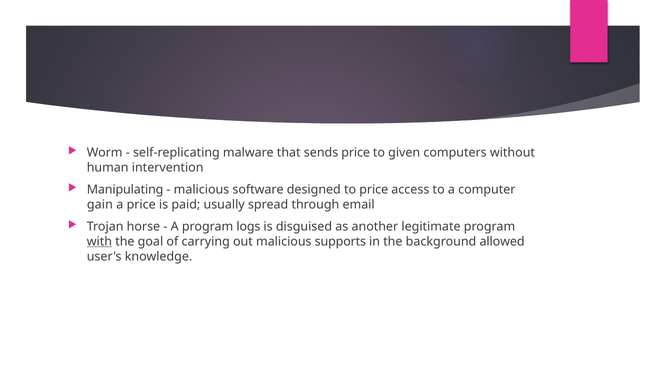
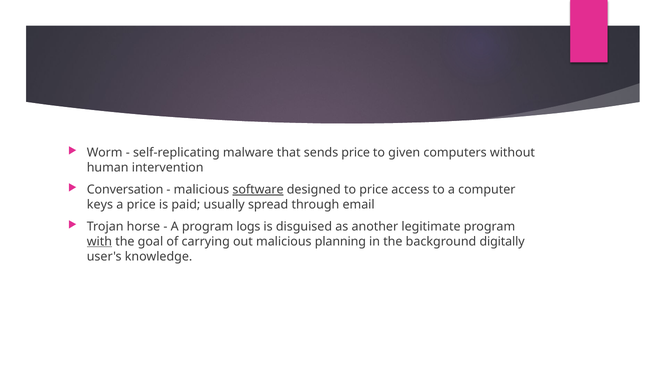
Manipulating: Manipulating -> Conversation
software underline: none -> present
gain: gain -> keys
supports: supports -> planning
allowed: allowed -> digitally
